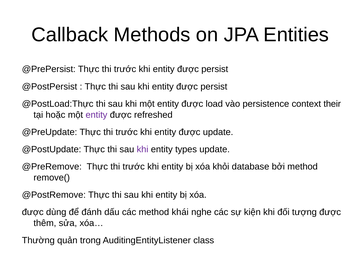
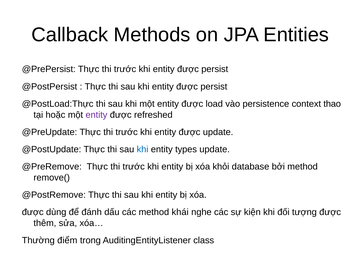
their: their -> thao
khi at (143, 150) colour: purple -> blue
quản: quản -> điểm
